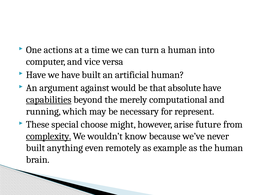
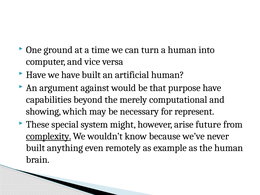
actions: actions -> ground
absolute: absolute -> purpose
capabilities underline: present -> none
running: running -> showing
choose: choose -> system
